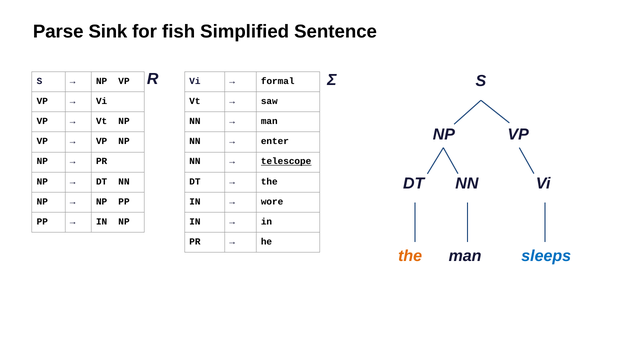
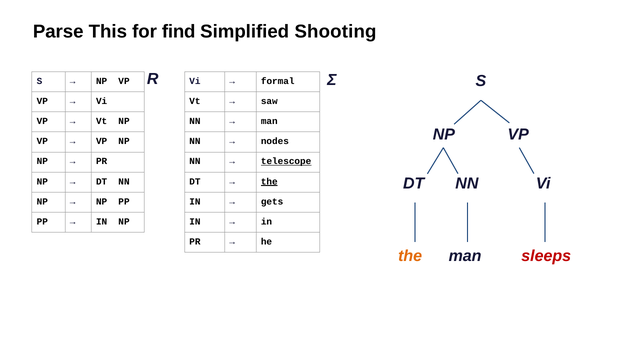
Sink: Sink -> This
fish: fish -> find
Sentence: Sentence -> Shooting
enter: enter -> nodes
the at (269, 182) underline: none -> present
wore: wore -> gets
sleeps colour: blue -> red
